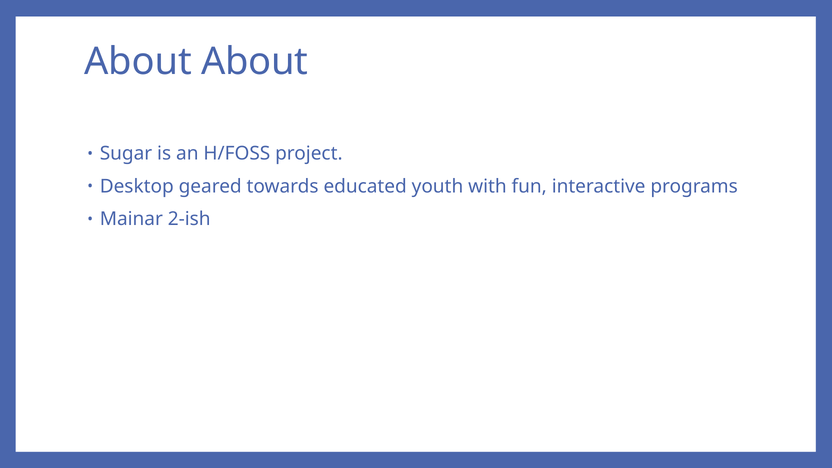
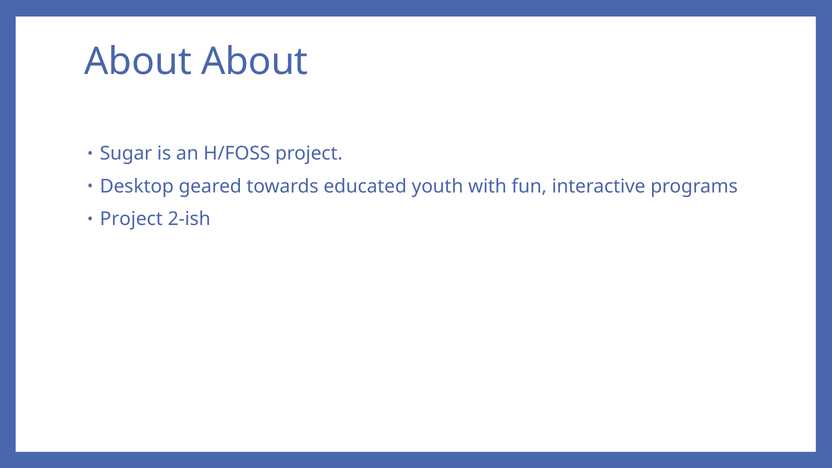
Mainar at (131, 219): Mainar -> Project
